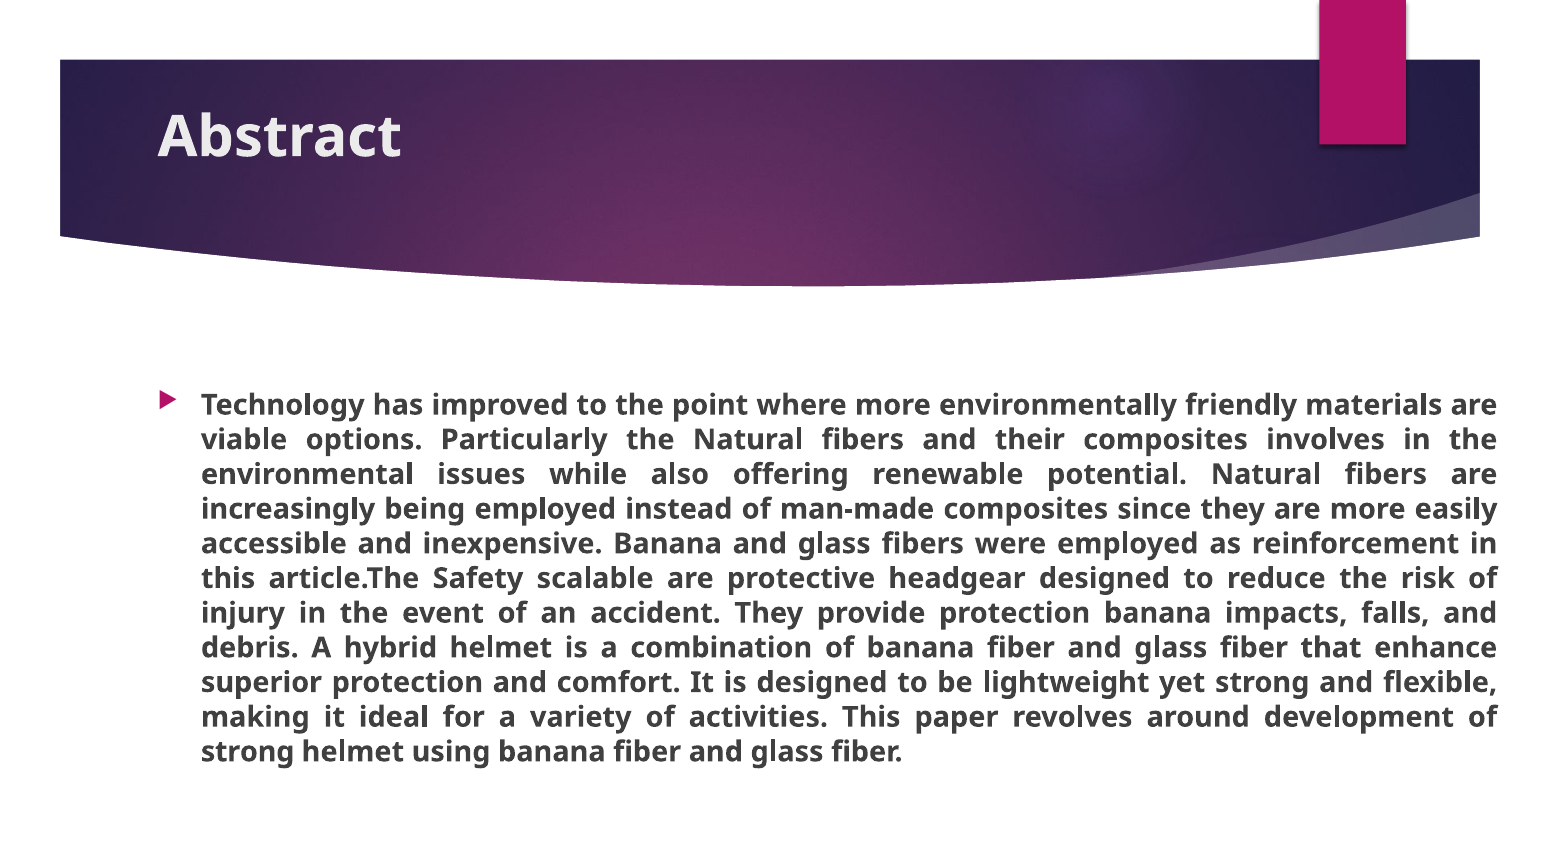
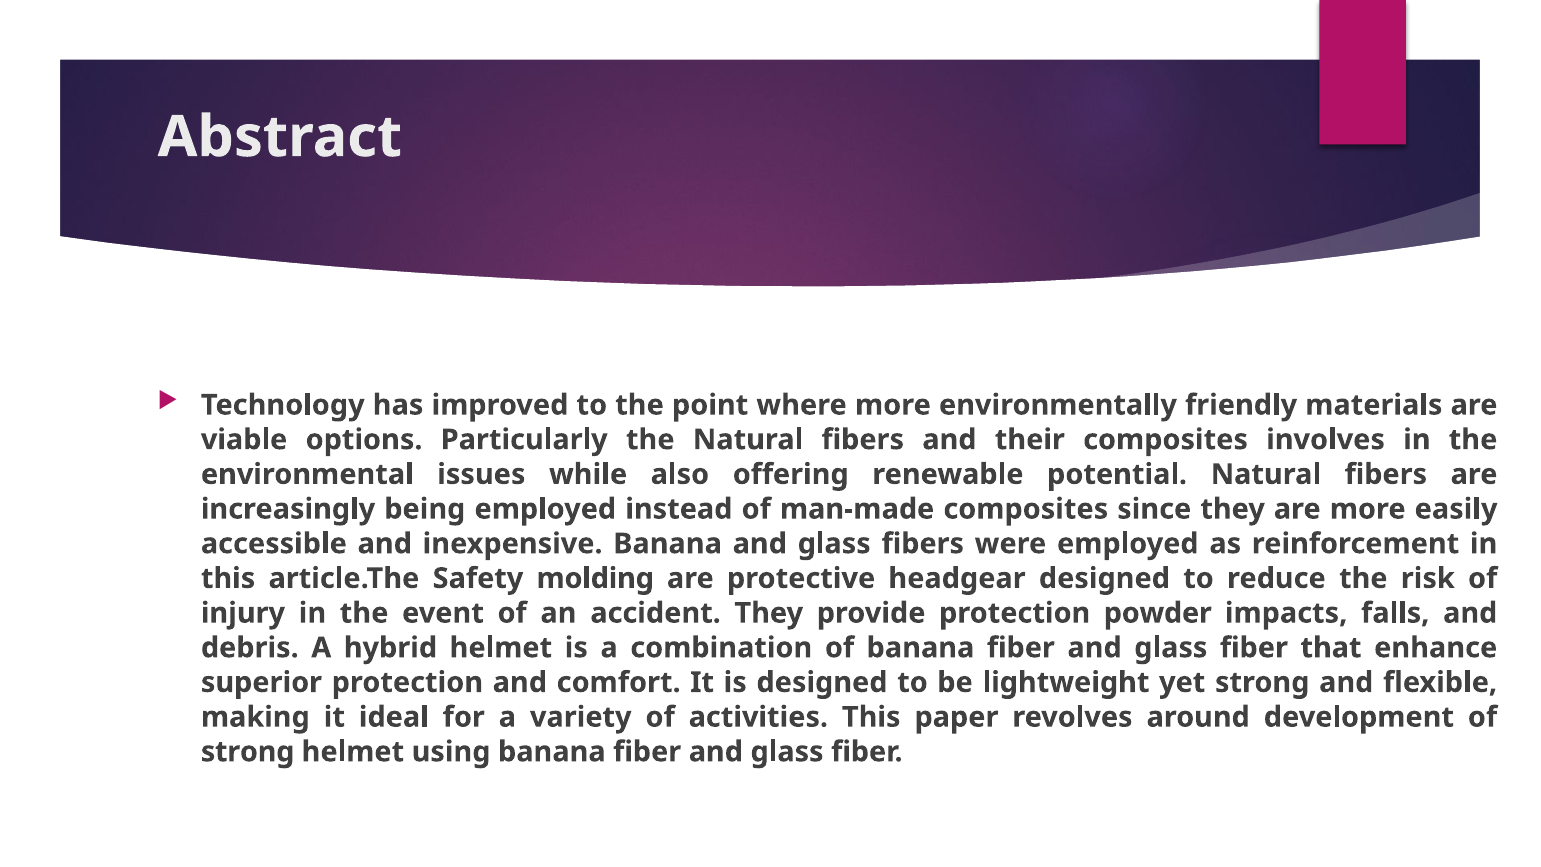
scalable: scalable -> molding
protection banana: banana -> powder
